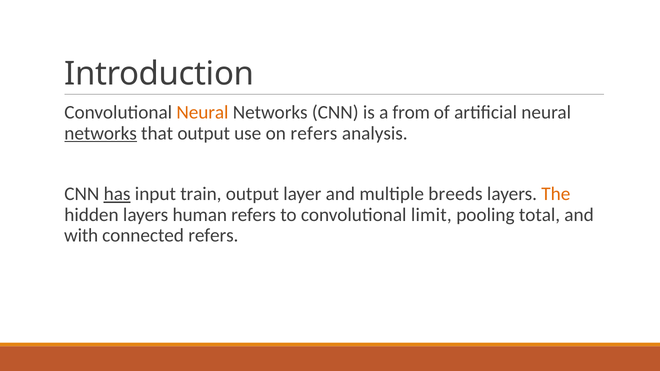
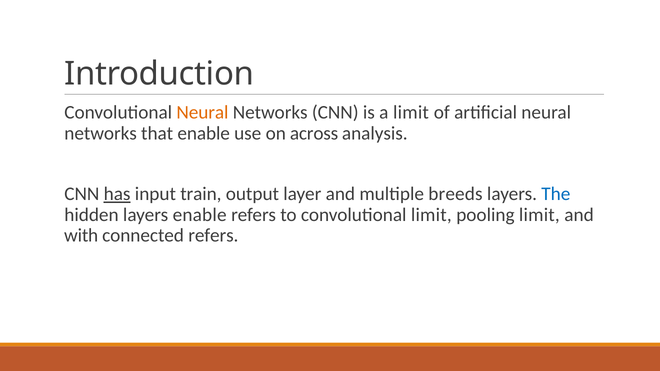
a from: from -> limit
networks at (101, 133) underline: present -> none
that output: output -> enable
on refers: refers -> across
The colour: orange -> blue
layers human: human -> enable
pooling total: total -> limit
